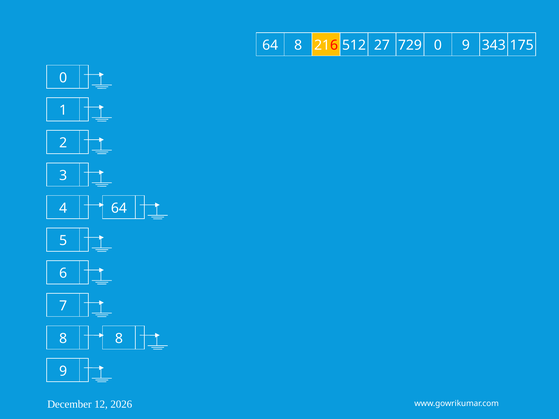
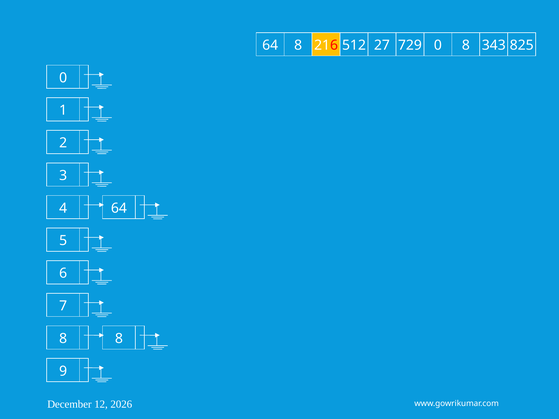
0 9: 9 -> 8
175: 175 -> 825
